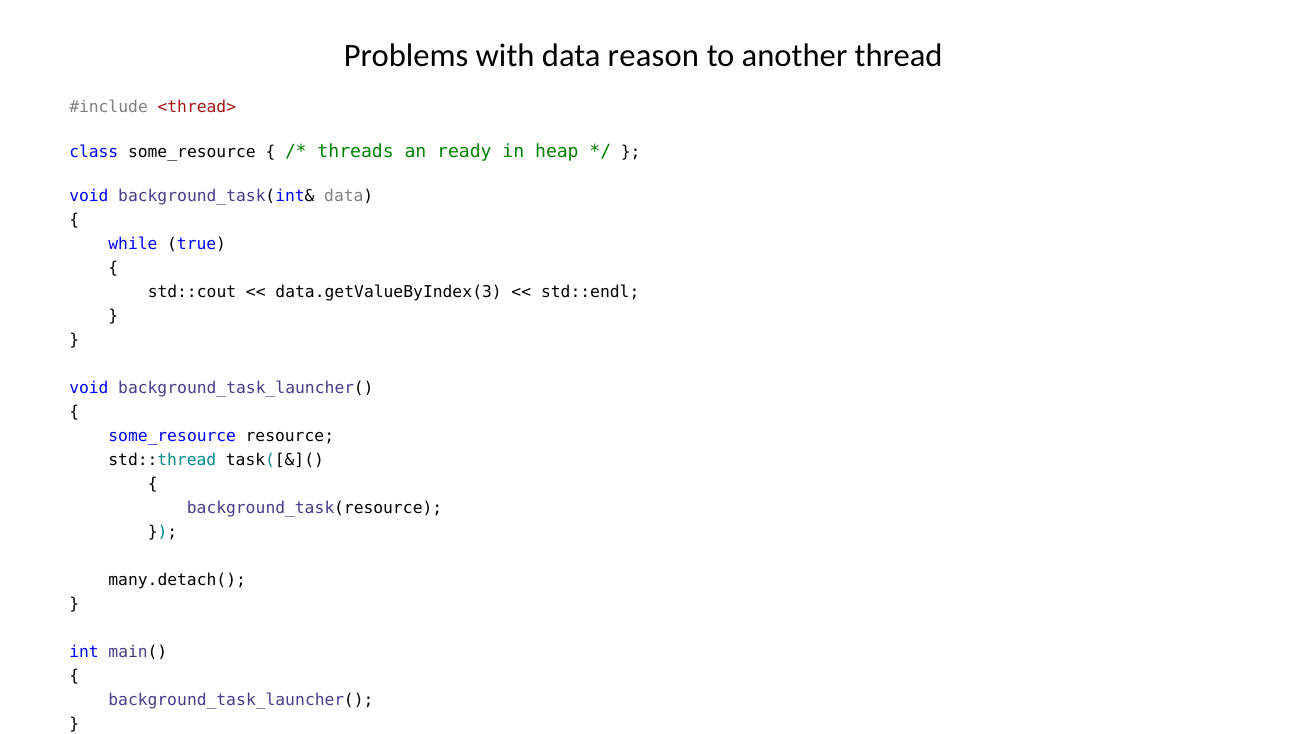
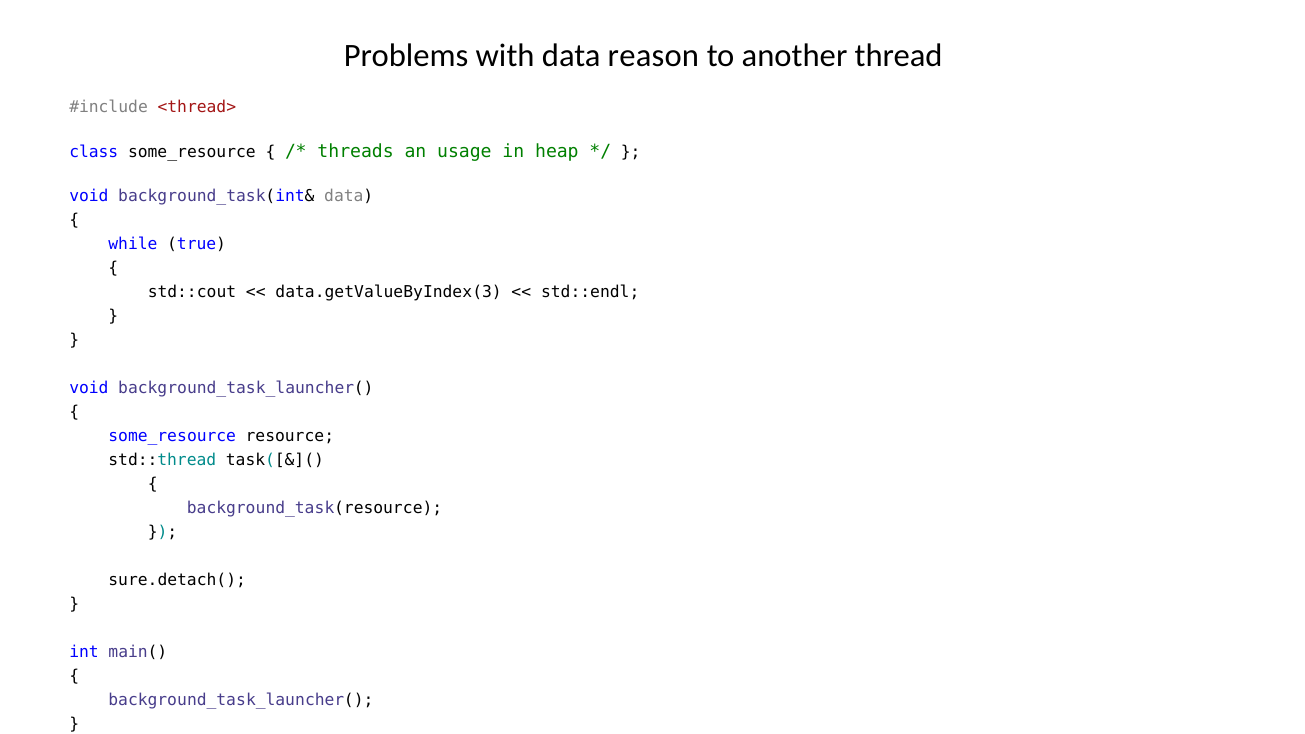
ready: ready -> usage
many.detach(: many.detach( -> sure.detach(
